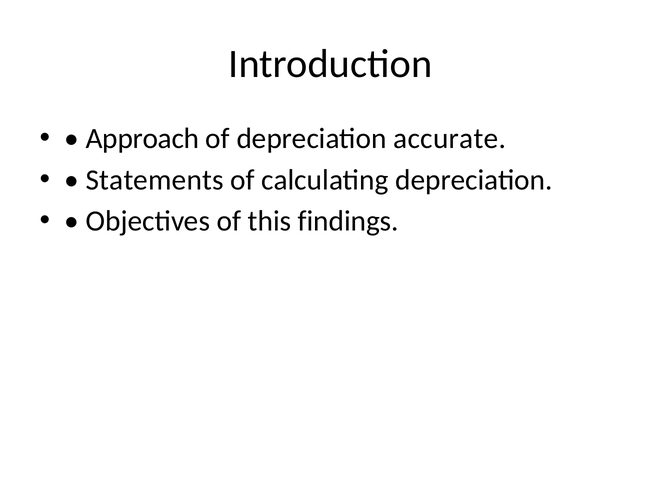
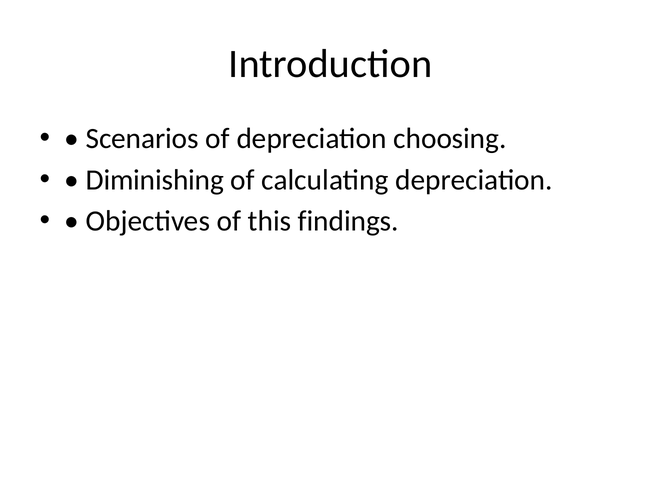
Approach: Approach -> Scenarios
accurate: accurate -> choosing
Statements: Statements -> Diminishing
